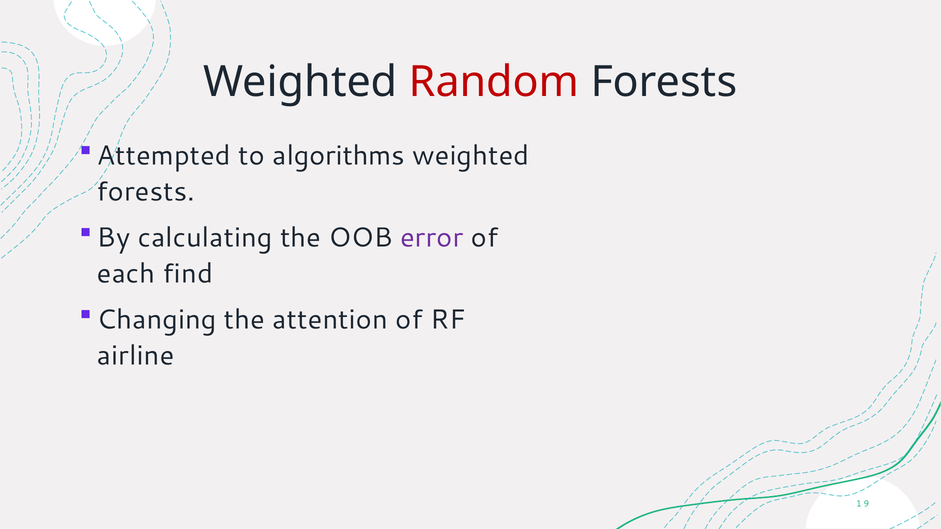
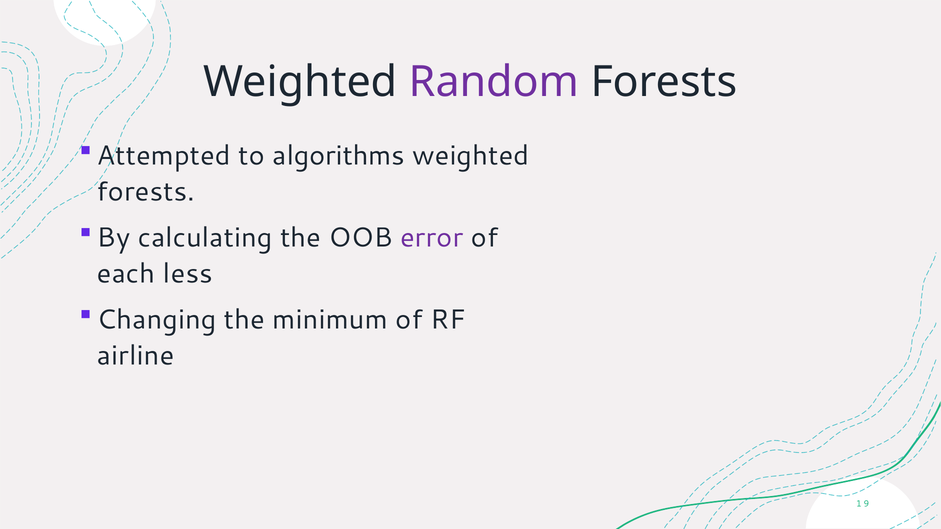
Random colour: red -> purple
find: find -> less
attention: attention -> minimum
